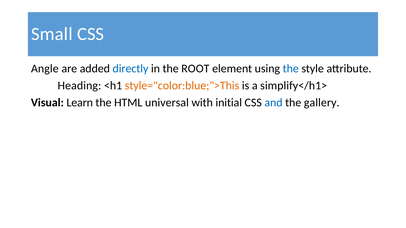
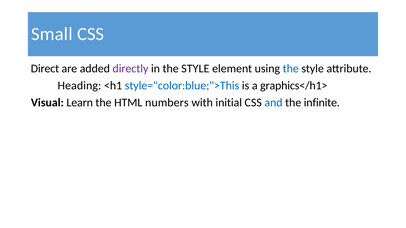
Angle: Angle -> Direct
directly colour: blue -> purple
in the ROOT: ROOT -> STYLE
style="color:blue;">This colour: orange -> blue
simplify</h1>: simplify</h1> -> graphics</h1>
universal: universal -> numbers
gallery: gallery -> infinite
